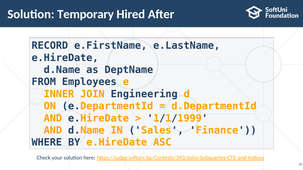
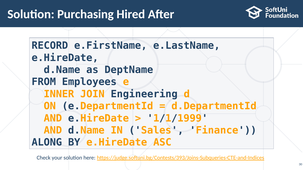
Temporary: Temporary -> Purchasing
WHERE: WHERE -> ALONG
